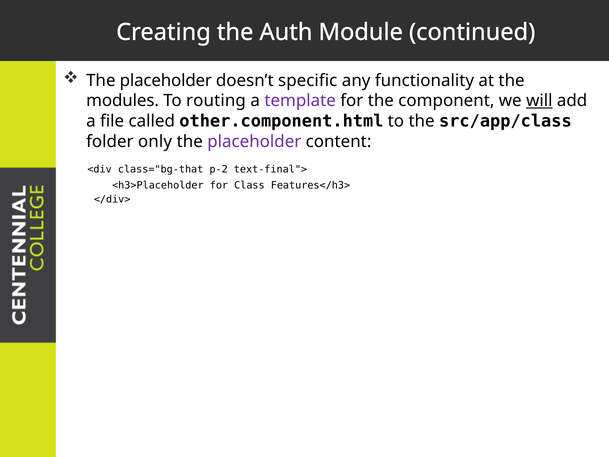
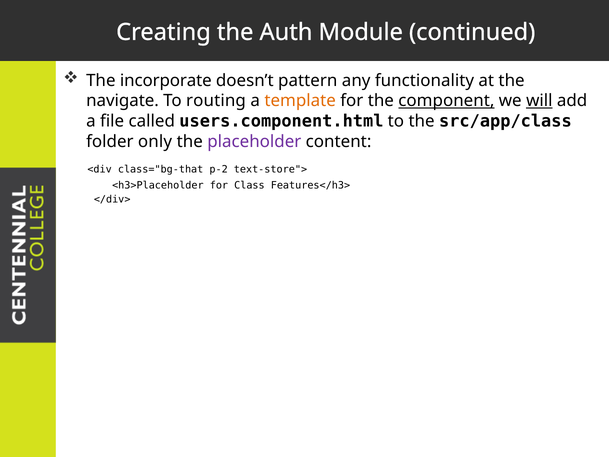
placeholder at (166, 80): placeholder -> incorporate
specific: specific -> pattern
modules: modules -> navigate
template colour: purple -> orange
component underline: none -> present
other.component.html: other.component.html -> users.component.html
text-final">: text-final"> -> text-store">
